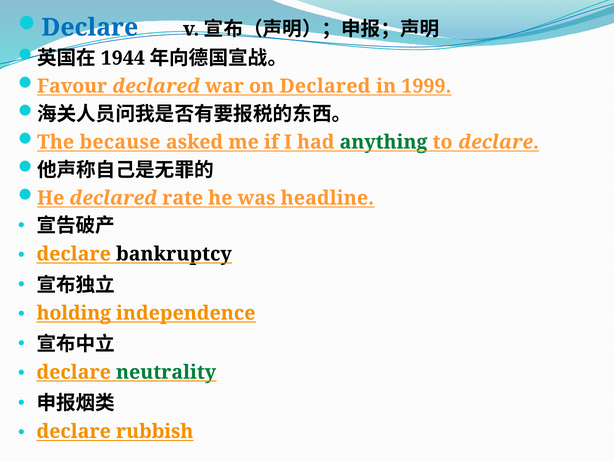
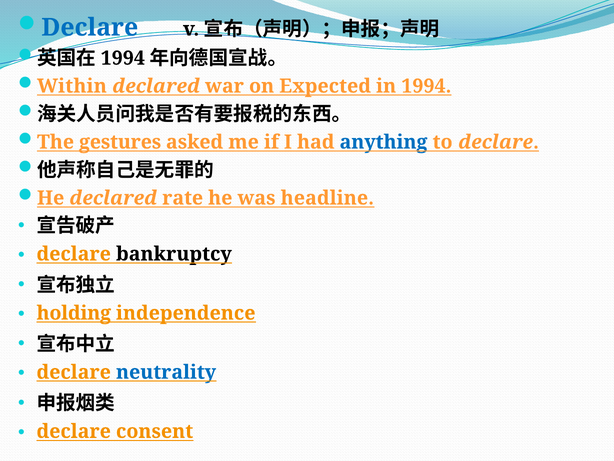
1944 at (123, 58): 1944 -> 1994
Favour: Favour -> Within
on Declared: Declared -> Expected
in 1999: 1999 -> 1994
because: because -> gestures
anything colour: green -> blue
neutrality colour: green -> blue
rubbish: rubbish -> consent
